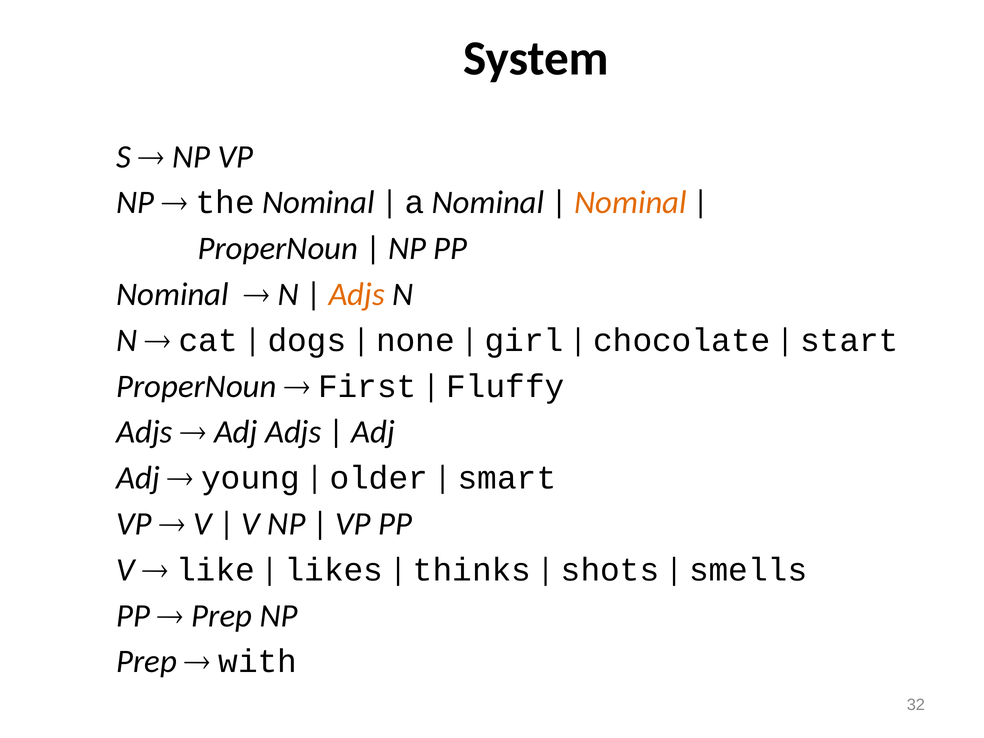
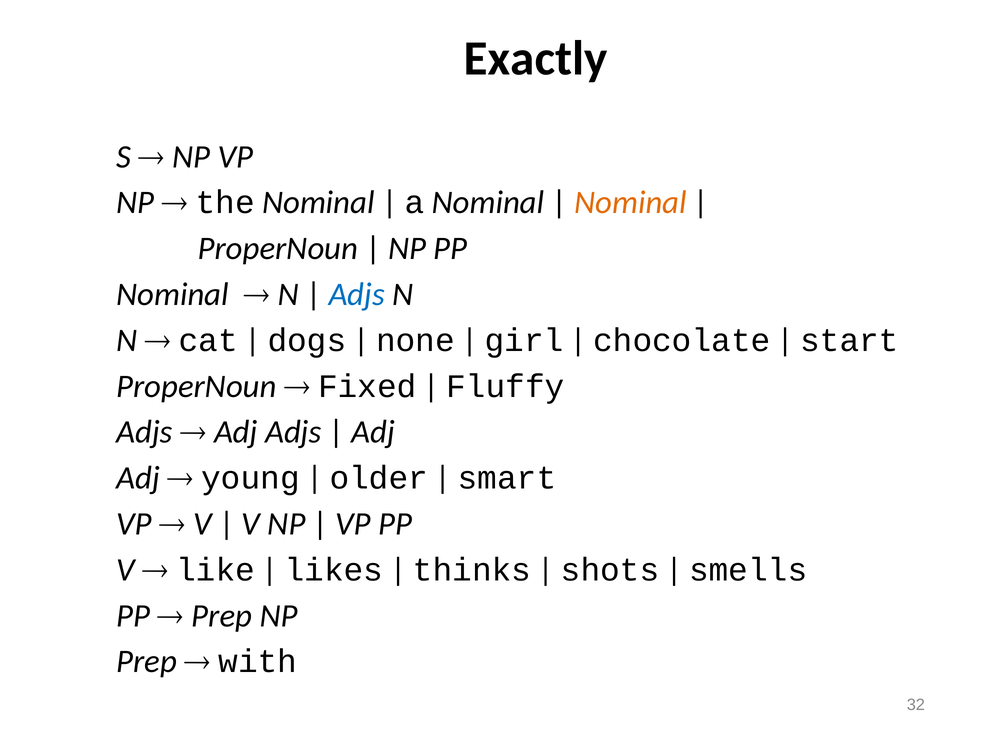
System: System -> Exactly
Adjs at (357, 294) colour: orange -> blue
First: First -> Fixed
